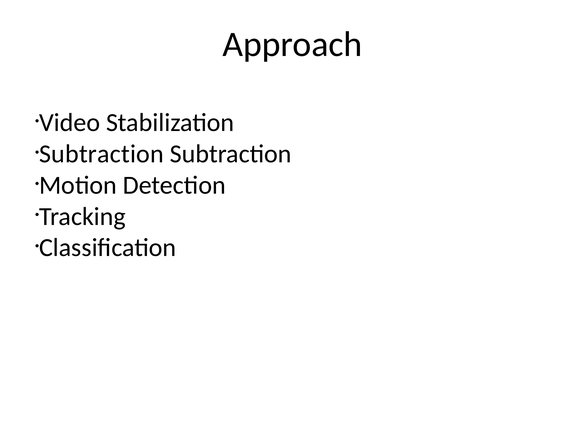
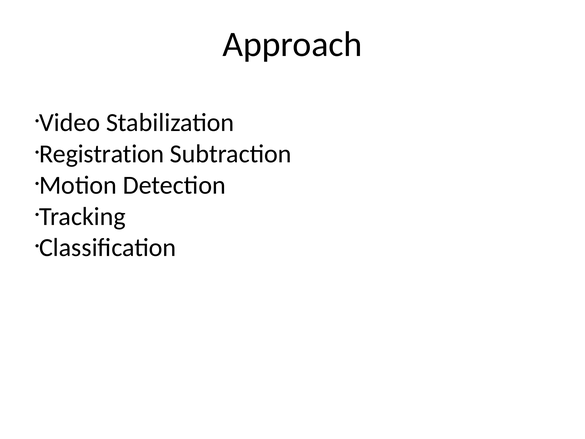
Subtraction at (101, 154): Subtraction -> Registration
